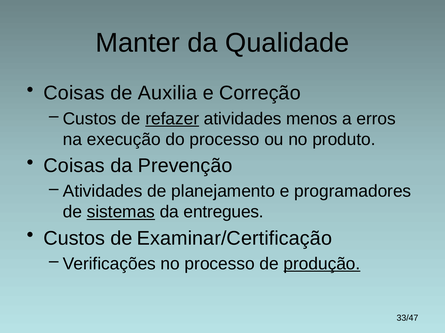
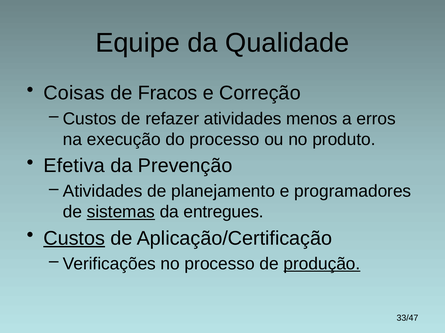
Manter: Manter -> Equipe
Auxilia: Auxilia -> Fracos
refazer underline: present -> none
Coisas at (74, 166): Coisas -> Efetiva
Custos at (74, 239) underline: none -> present
Examinar/Certificação: Examinar/Certificação -> Aplicação/Certificação
